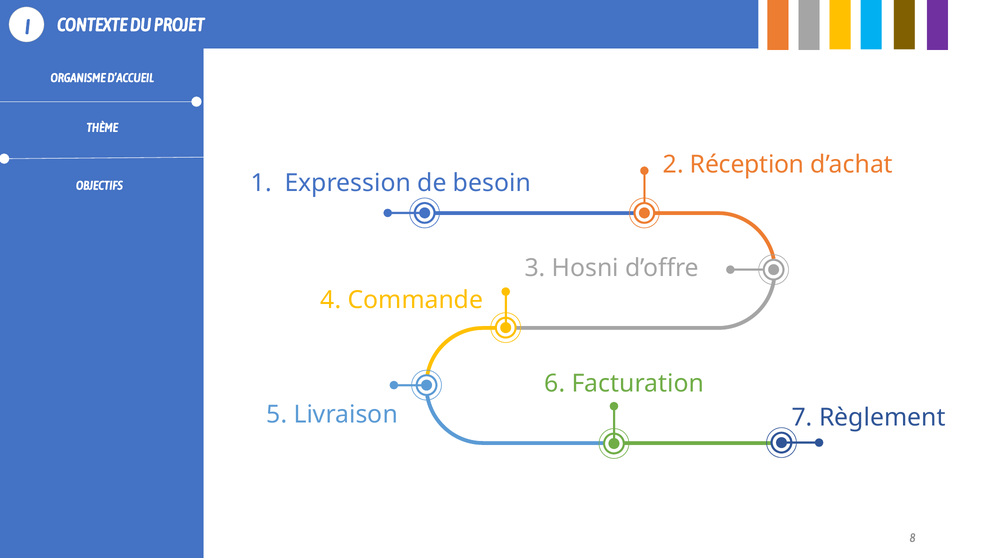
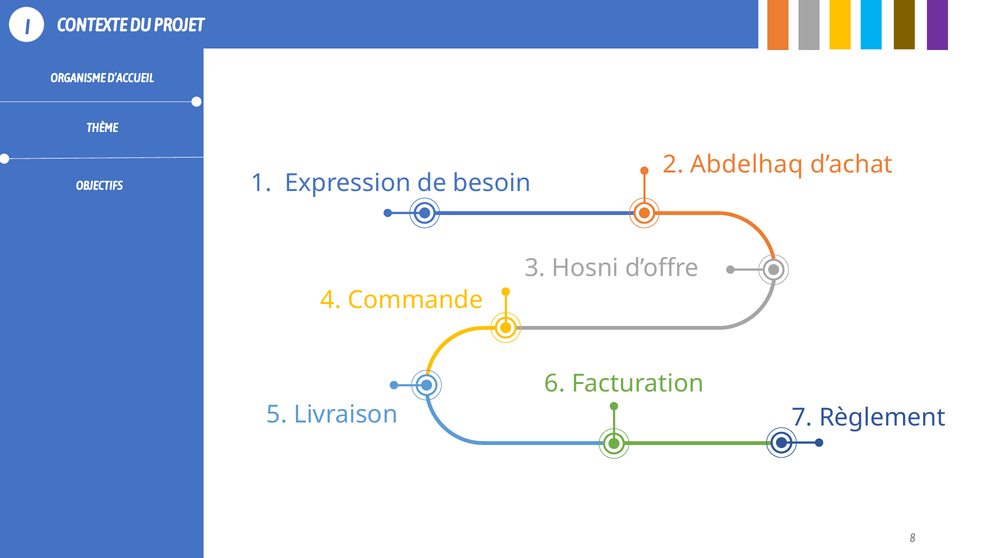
Réception: Réception -> Abdelhaq
